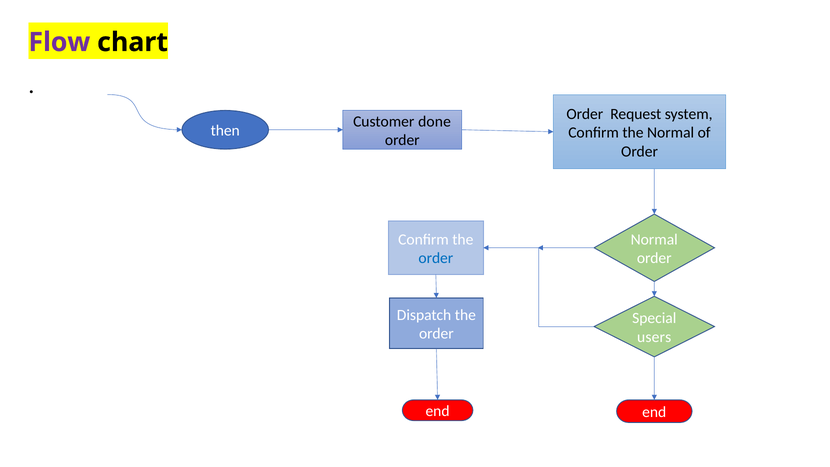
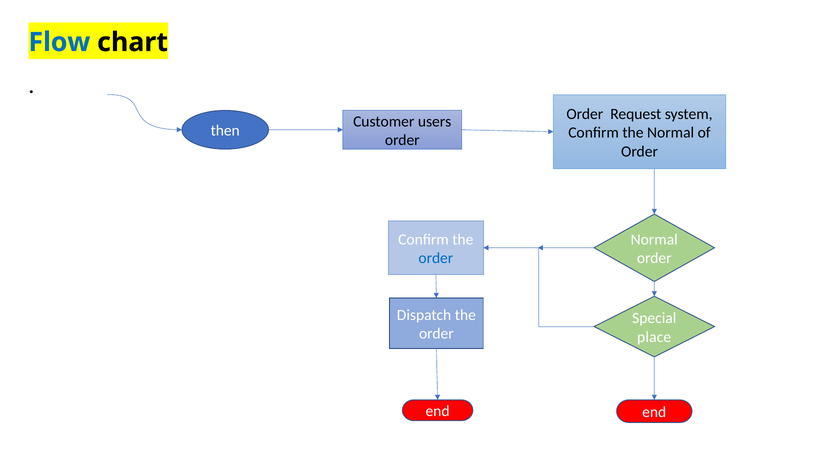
Flow colour: purple -> blue
done: done -> users
users: users -> place
